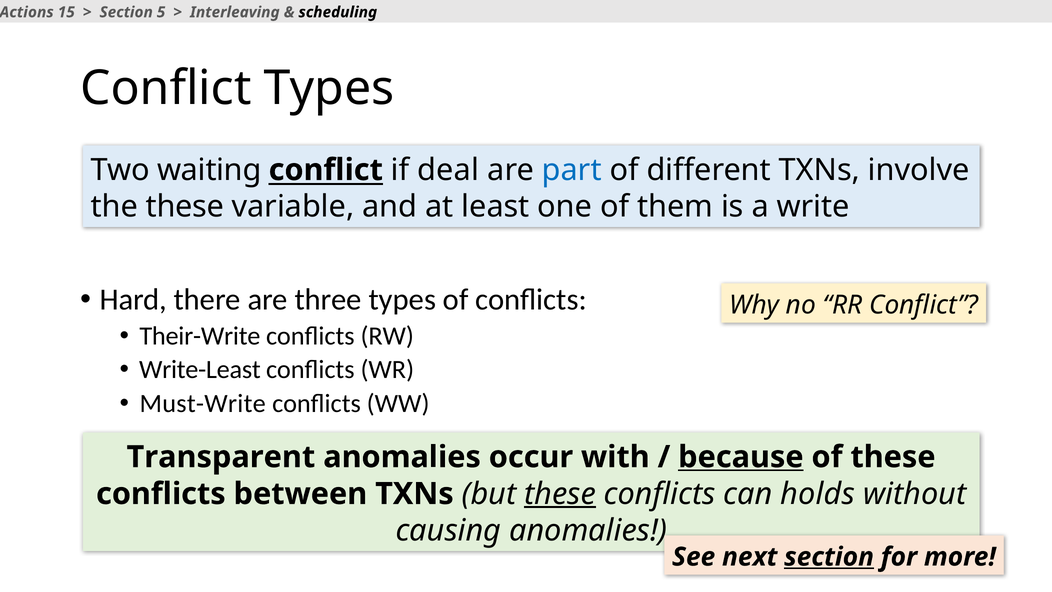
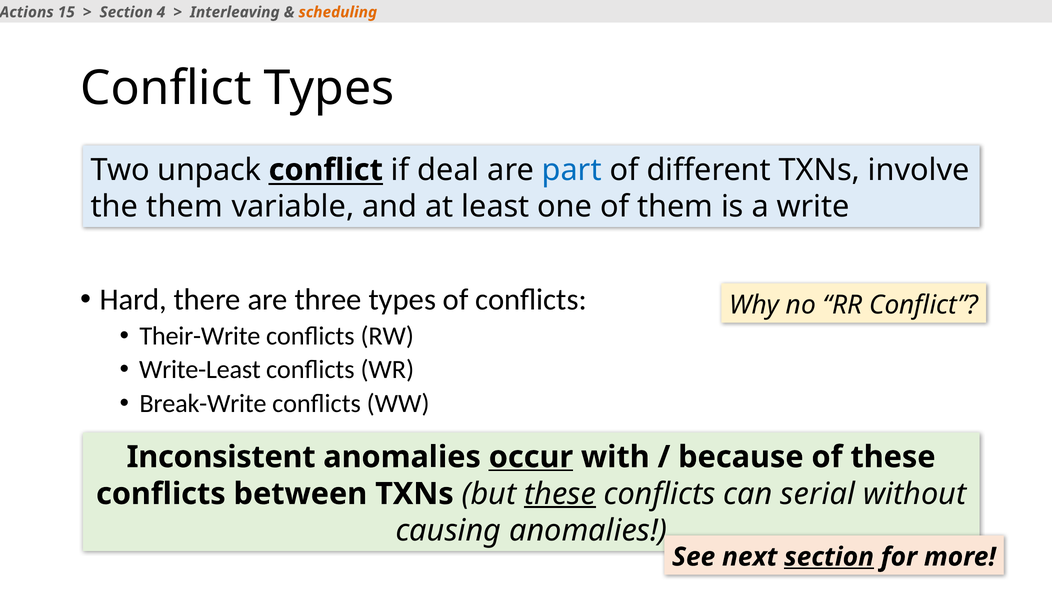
5: 5 -> 4
scheduling colour: black -> orange
waiting: waiting -> unpack
the these: these -> them
Must-Write: Must-Write -> Break-Write
Transparent: Transparent -> Inconsistent
occur underline: none -> present
because underline: present -> none
holds: holds -> serial
